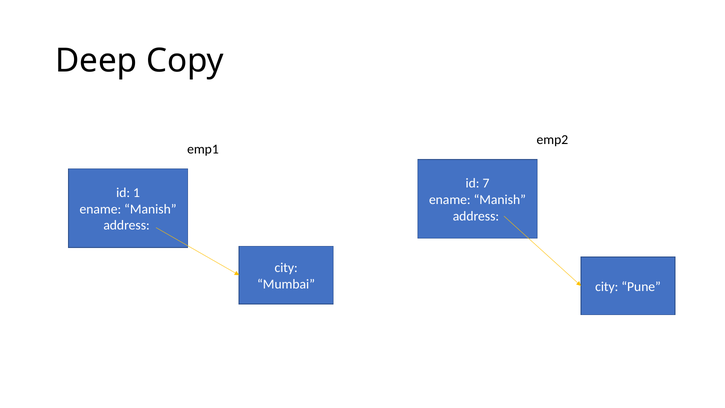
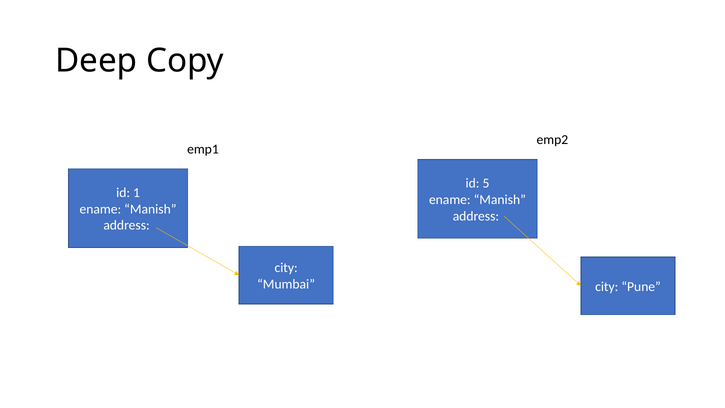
7: 7 -> 5
